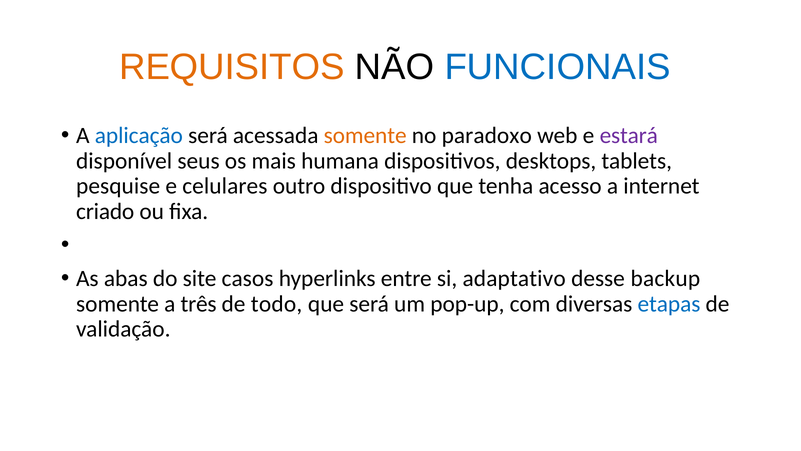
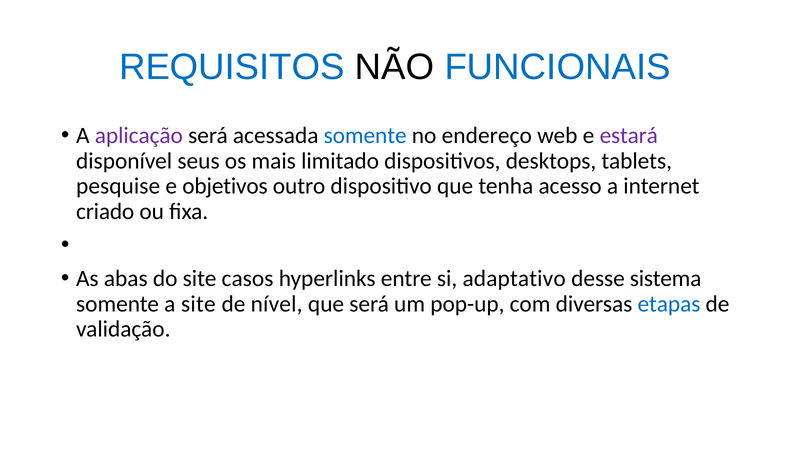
REQUISITOS colour: orange -> blue
aplicação colour: blue -> purple
somente at (365, 135) colour: orange -> blue
paradoxo: paradoxo -> endereço
humana: humana -> limitado
celulares: celulares -> objetivos
backup: backup -> sistema
a três: três -> site
todo: todo -> nível
